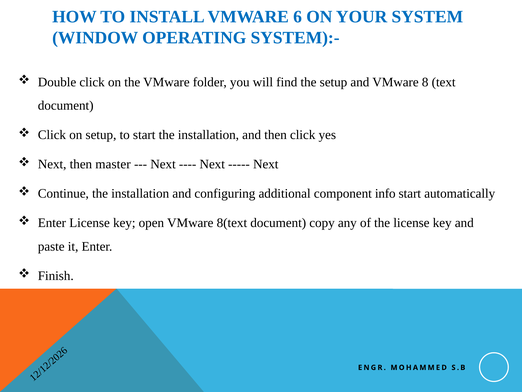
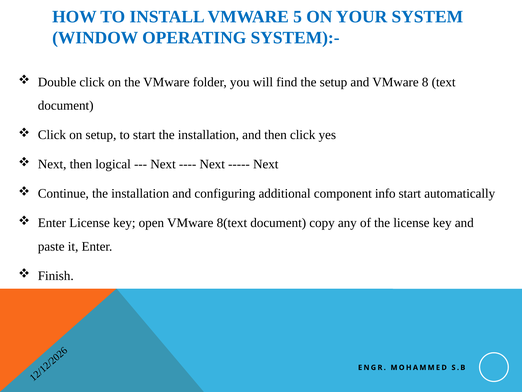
VMWARE 6: 6 -> 5
master: master -> logical
